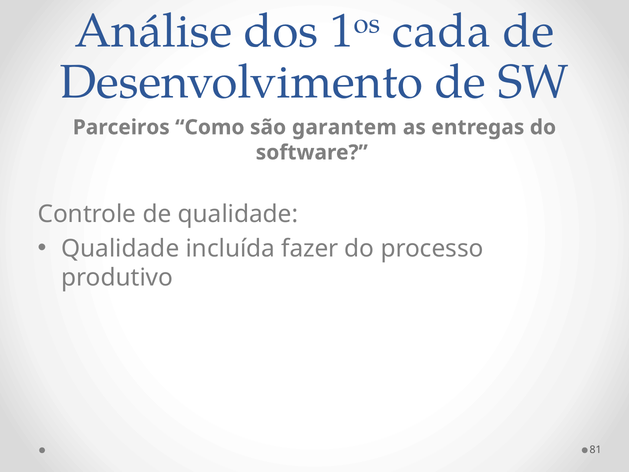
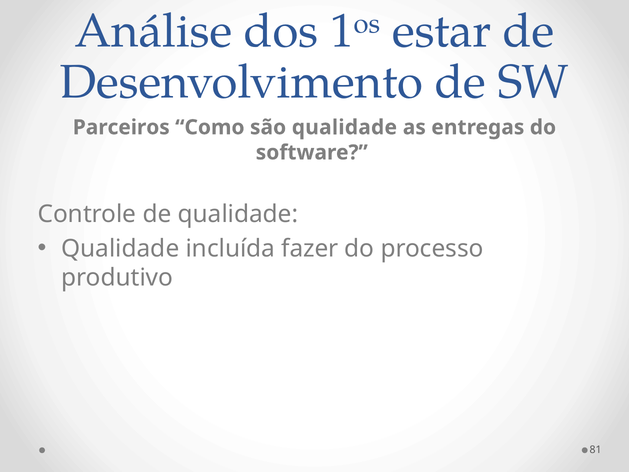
cada: cada -> estar
são garantem: garantem -> qualidade
